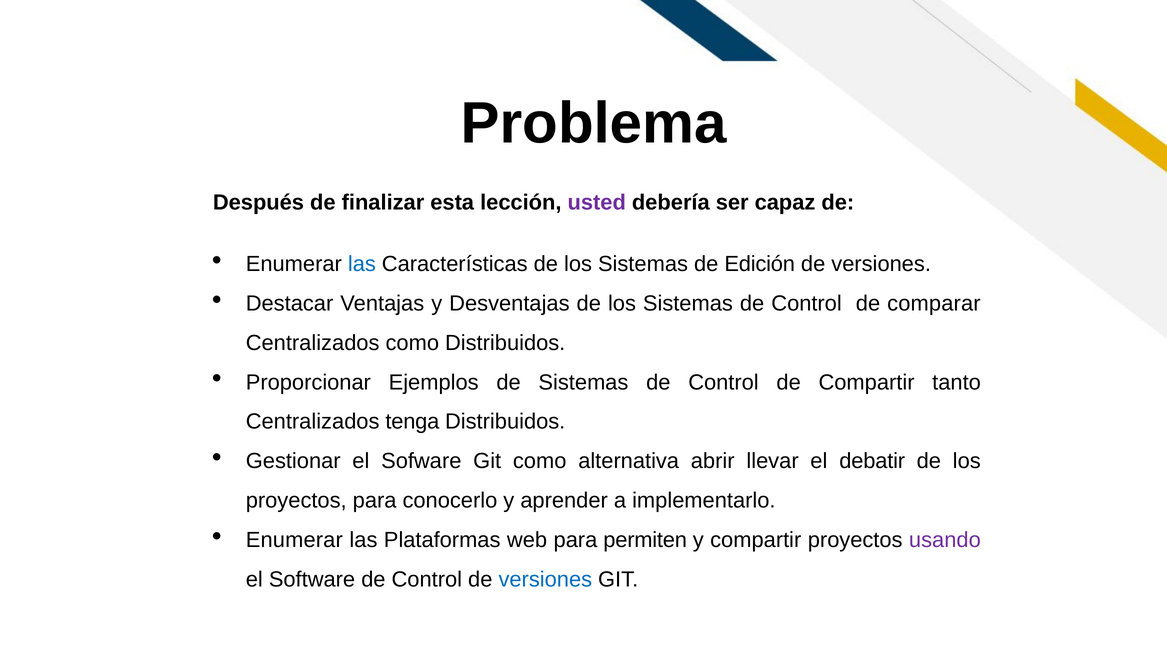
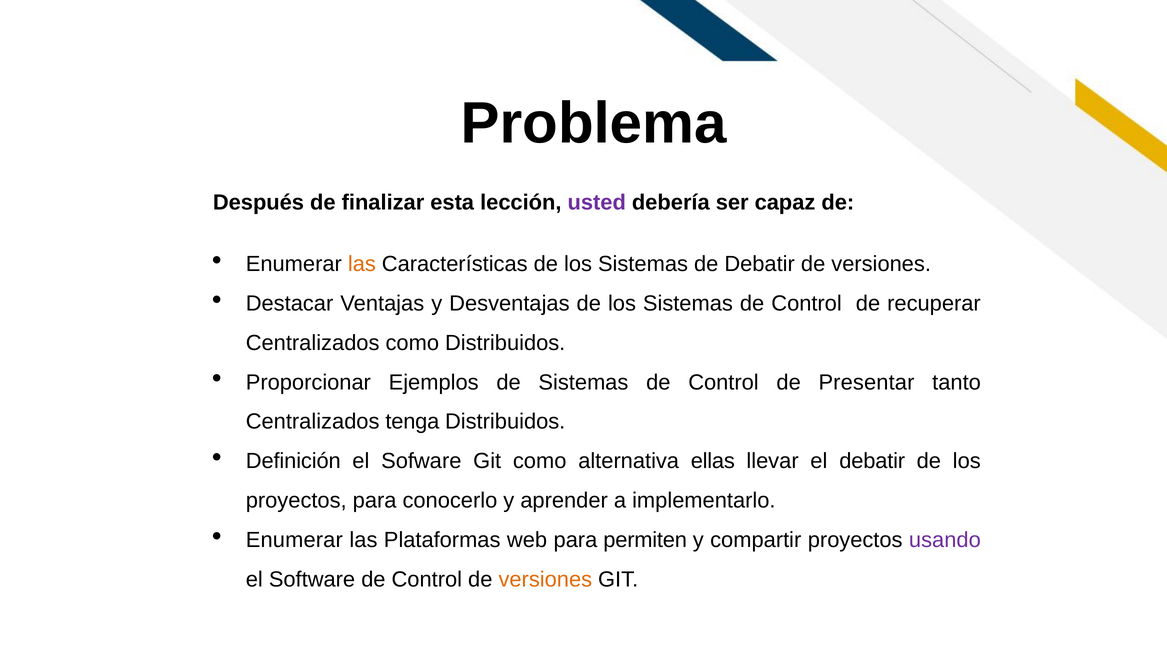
las at (362, 264) colour: blue -> orange
de Edición: Edición -> Debatir
comparar: comparar -> recuperar
de Compartir: Compartir -> Presentar
Gestionar: Gestionar -> Definición
abrir: abrir -> ellas
versiones at (545, 579) colour: blue -> orange
